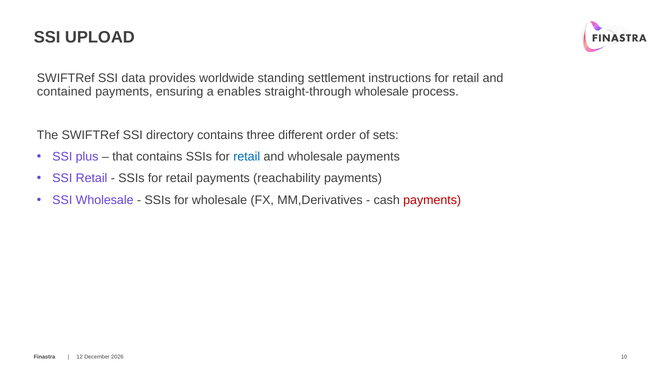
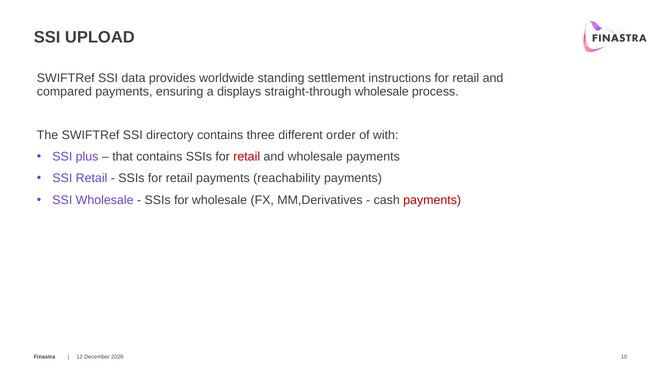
contained: contained -> compared
enables: enables -> displays
sets: sets -> with
retail at (247, 157) colour: blue -> red
